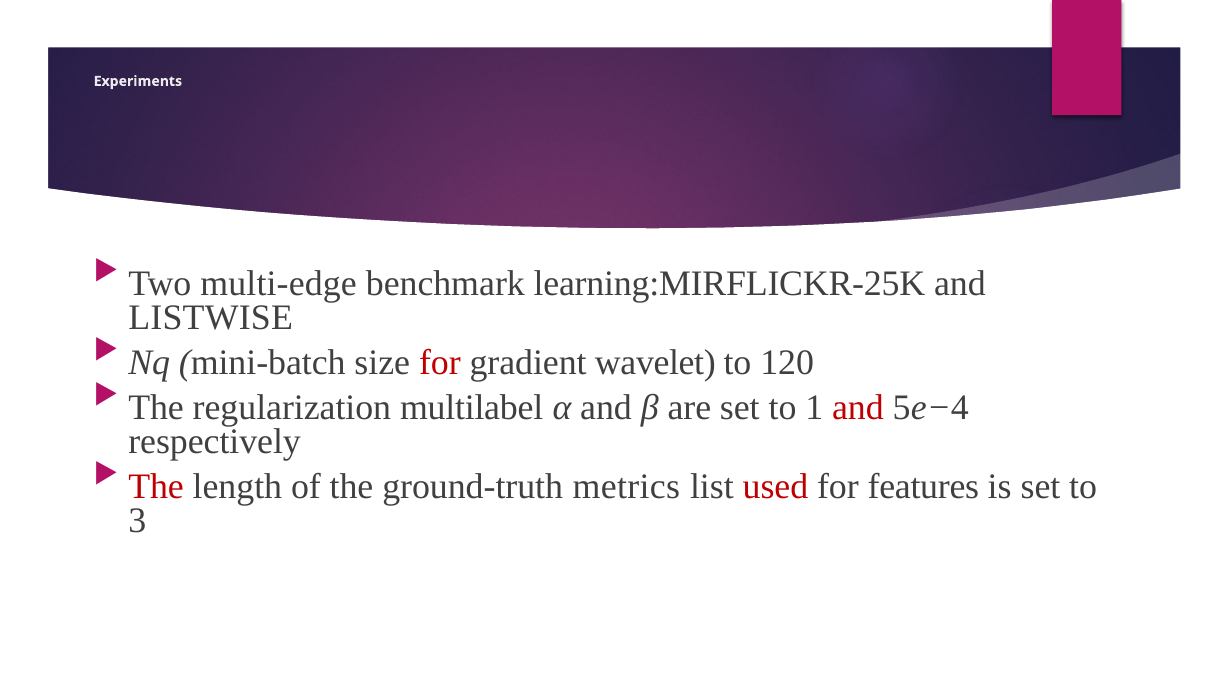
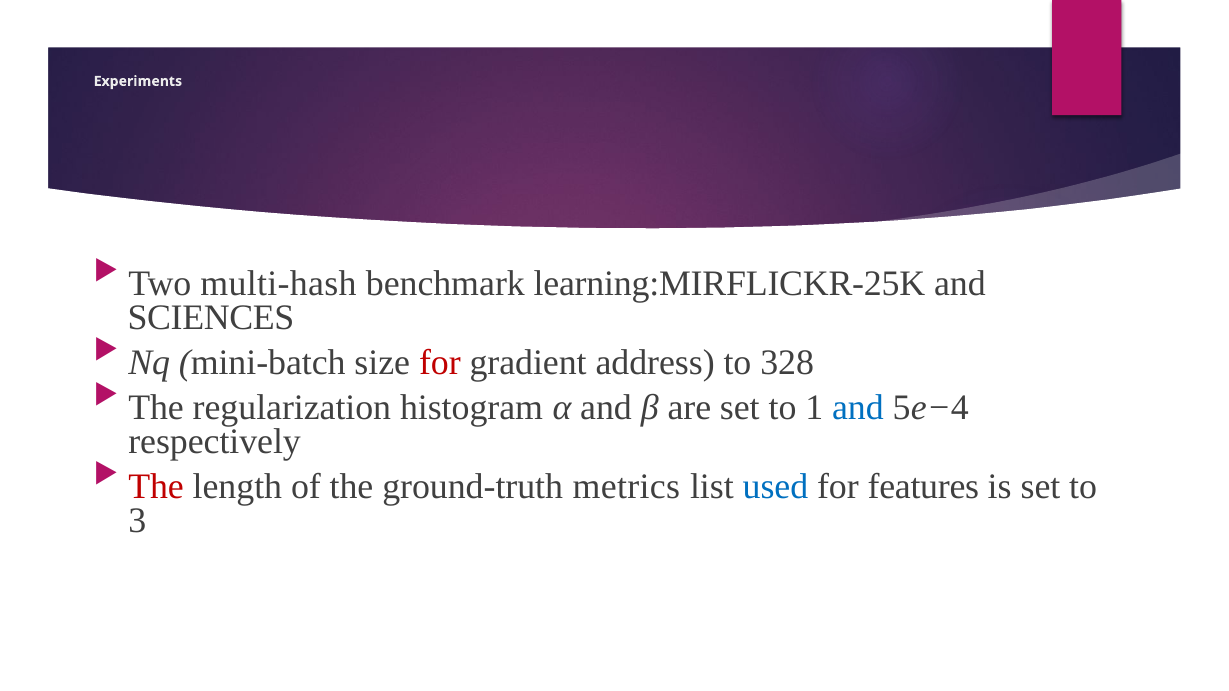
multi-edge: multi-edge -> multi-hash
LISTWISE: LISTWISE -> SCIENCES
wavelet: wavelet -> address
120: 120 -> 328
multilabel: multilabel -> histogram
and at (858, 408) colour: red -> blue
used colour: red -> blue
